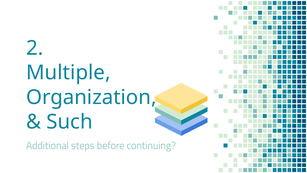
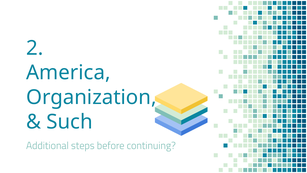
Multiple: Multiple -> America
